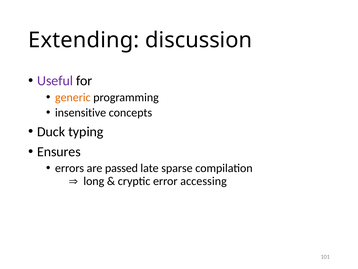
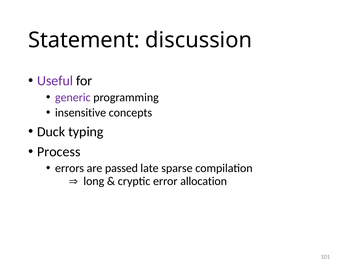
Extending: Extending -> Statement
generic colour: orange -> purple
Ensures: Ensures -> Process
accessing: accessing -> allocation
